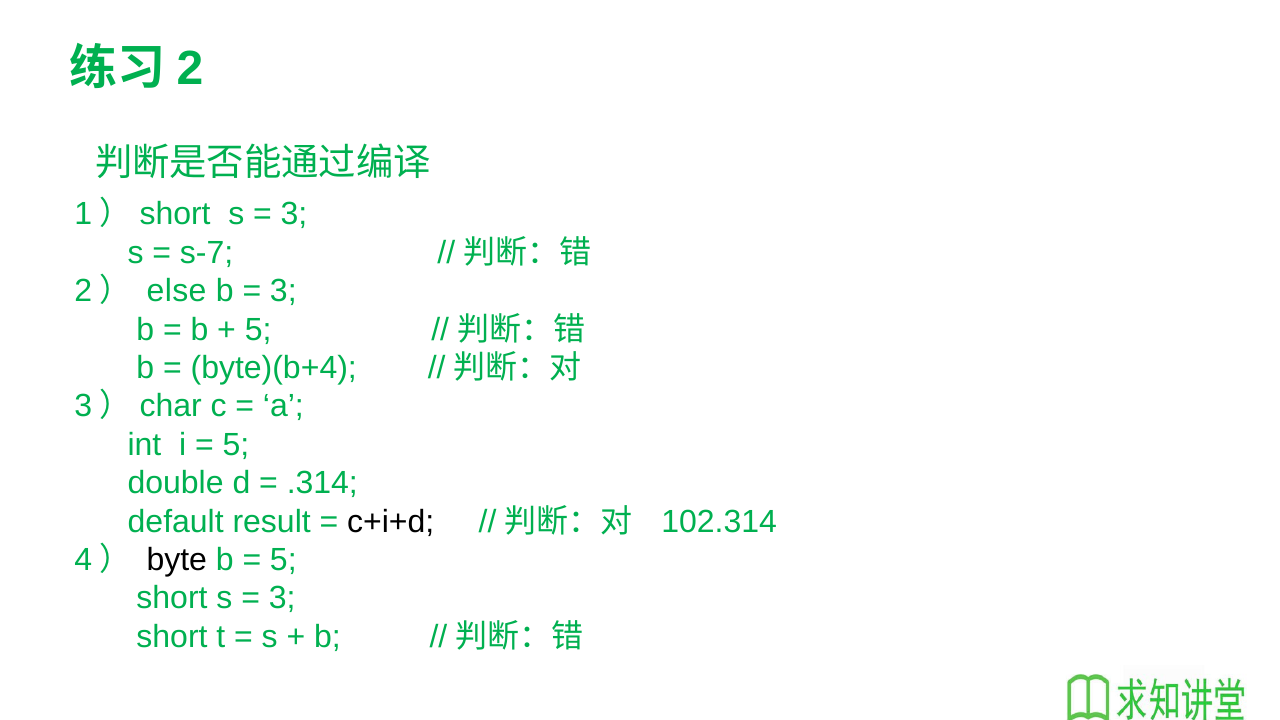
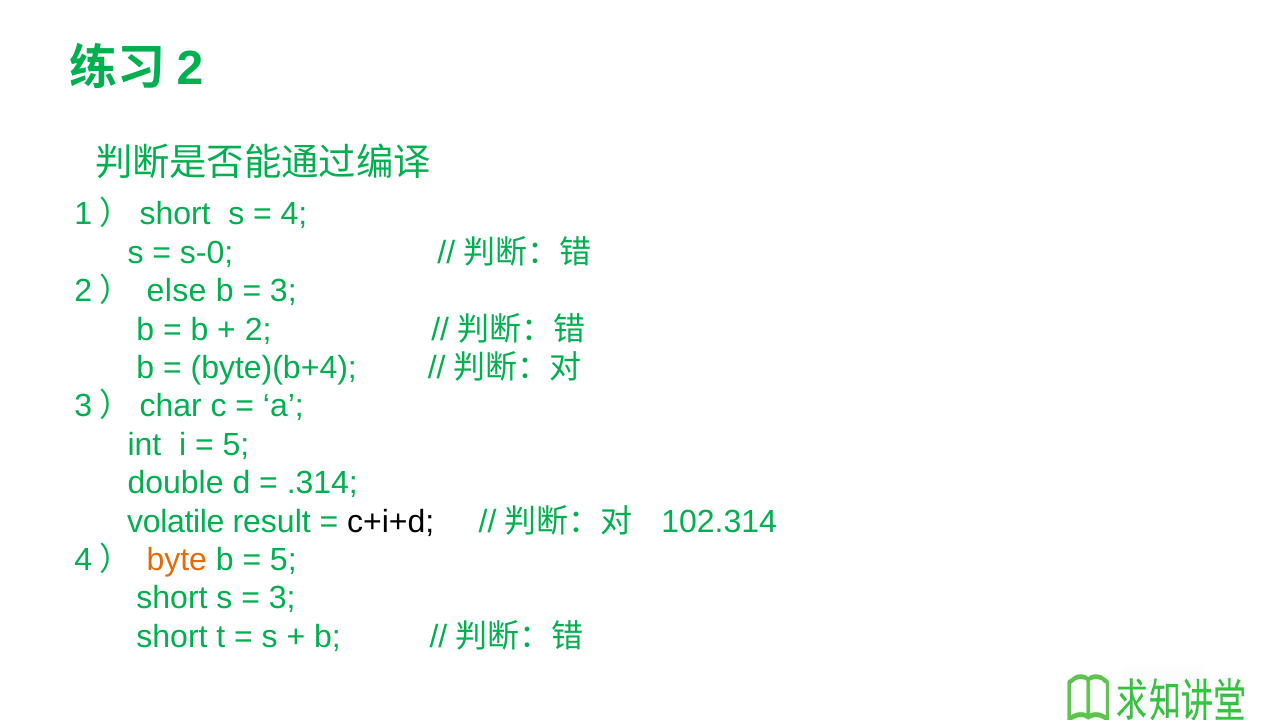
3 at (294, 214): 3 -> 4
s-7: s-7 -> s-0
5 at (258, 329): 5 -> 2
default: default -> volatile
byte colour: black -> orange
